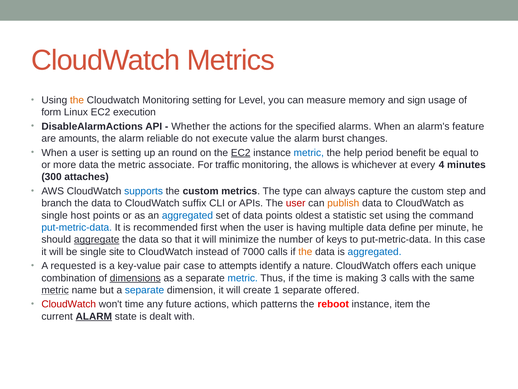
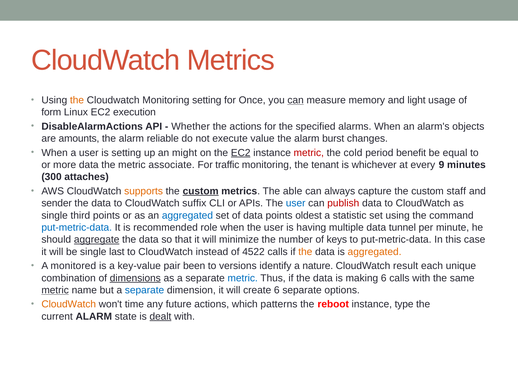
Level: Level -> Once
can at (296, 100) underline: none -> present
sign: sign -> light
feature: feature -> objects
round: round -> might
metric at (309, 153) colour: blue -> red
help: help -> cold
allows: allows -> tenant
4: 4 -> 9
supports colour: blue -> orange
custom at (201, 191) underline: none -> present
type: type -> able
step: step -> staff
branch: branch -> sender
user at (296, 203) colour: red -> blue
publish colour: orange -> red
host: host -> third
first: first -> role
define: define -> tunnel
site: site -> last
7000: 7000 -> 4522
aggregated at (375, 251) colour: blue -> orange
requested: requested -> monitored
pair case: case -> been
attempts: attempts -> versions
offers: offers -> result
Thus if the time: time -> data
making 3: 3 -> 6
create 1: 1 -> 6
offered: offered -> options
CloudWatch at (69, 304) colour: red -> orange
item: item -> type
ALARM at (94, 316) underline: present -> none
dealt underline: none -> present
